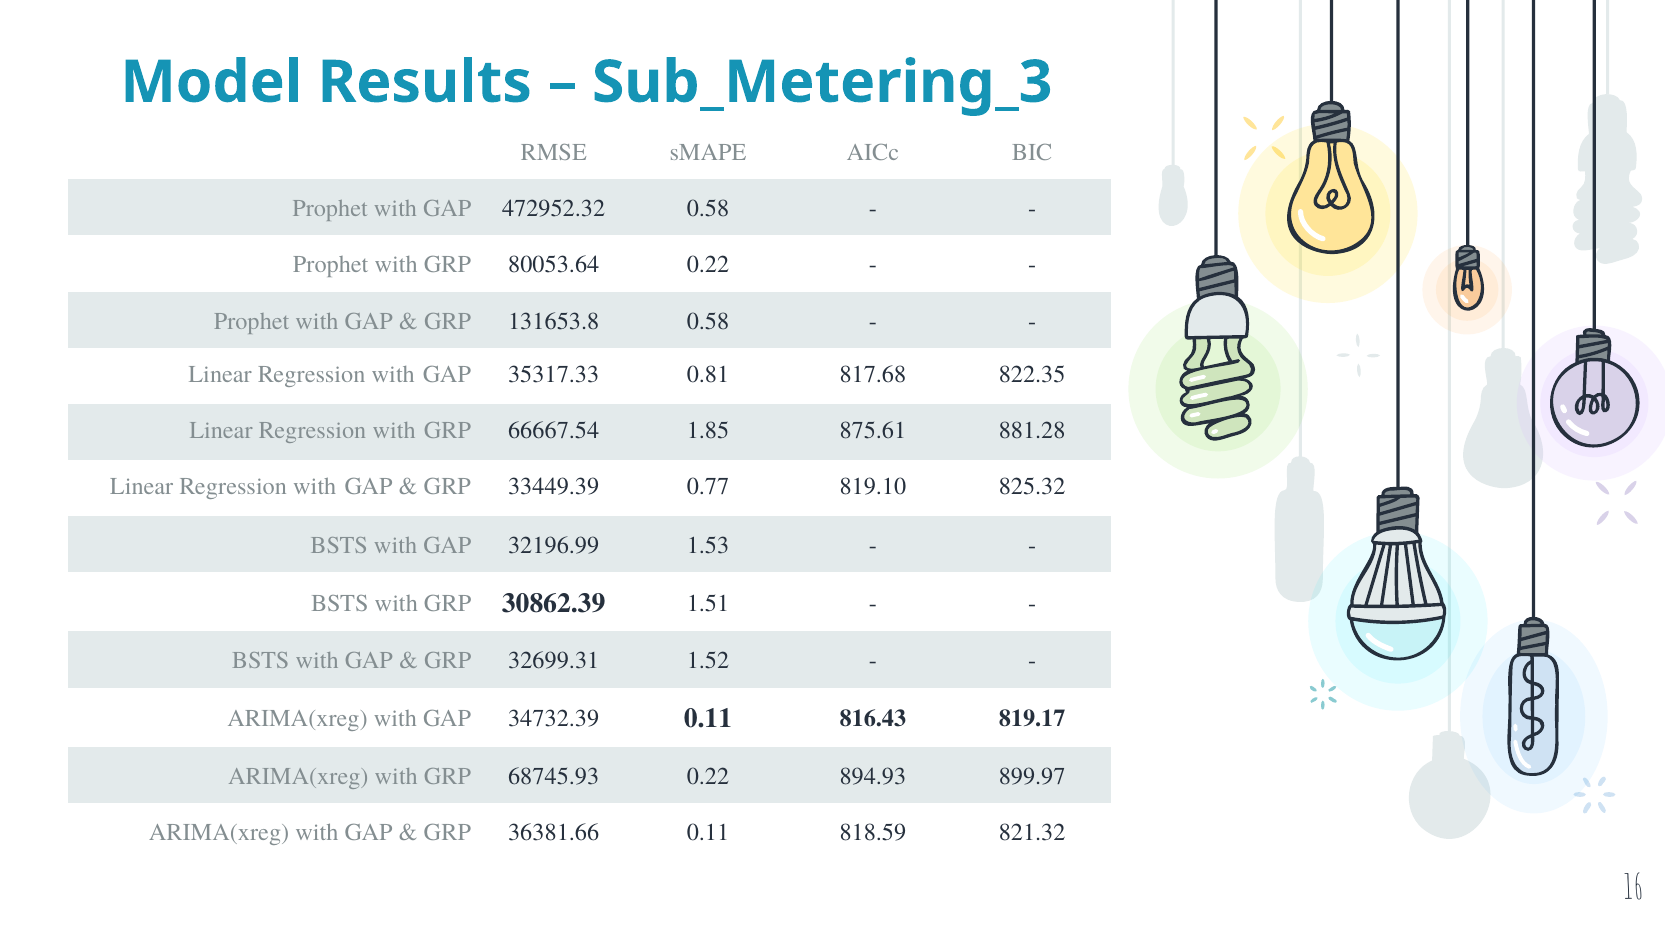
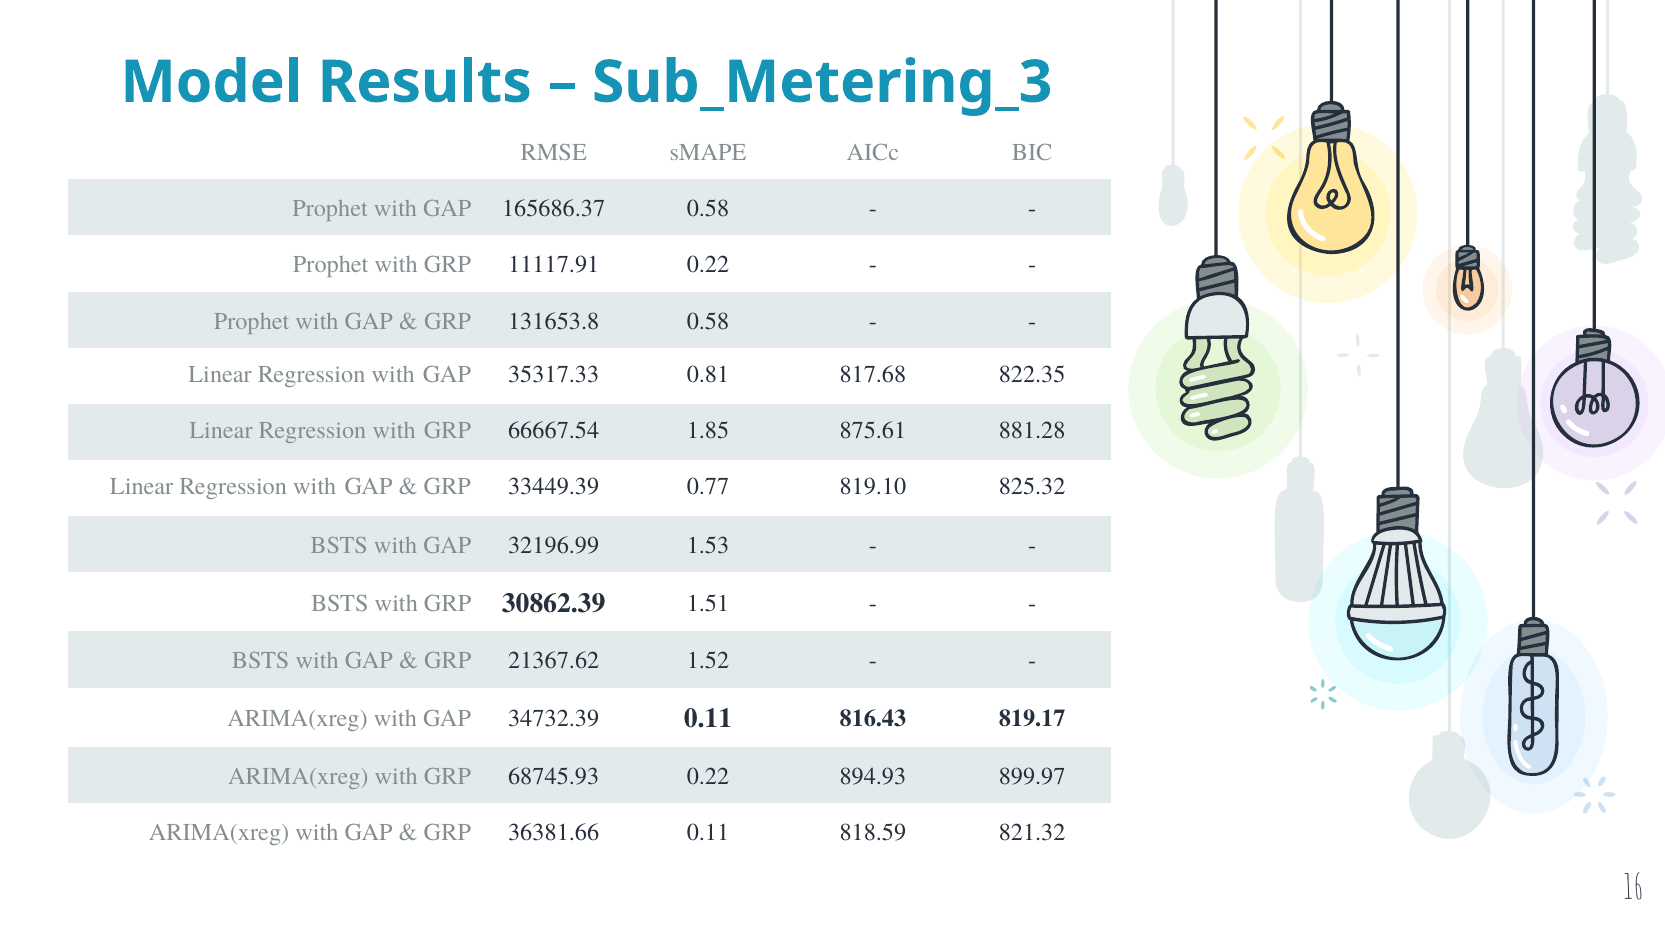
472952.32: 472952.32 -> 165686.37
80053.64: 80053.64 -> 11117.91
32699.31: 32699.31 -> 21367.62
